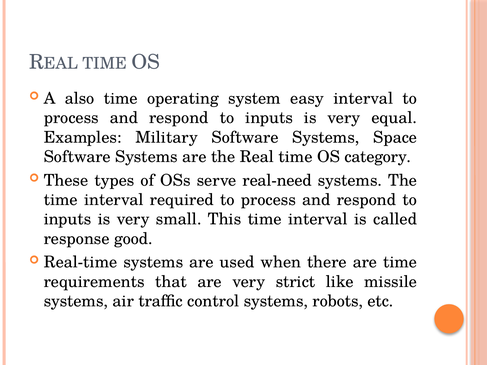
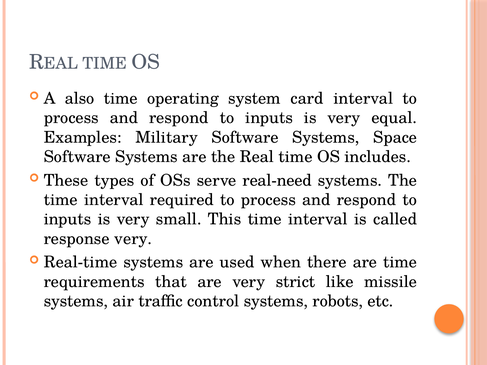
easy: easy -> card
category: category -> includes
response good: good -> very
